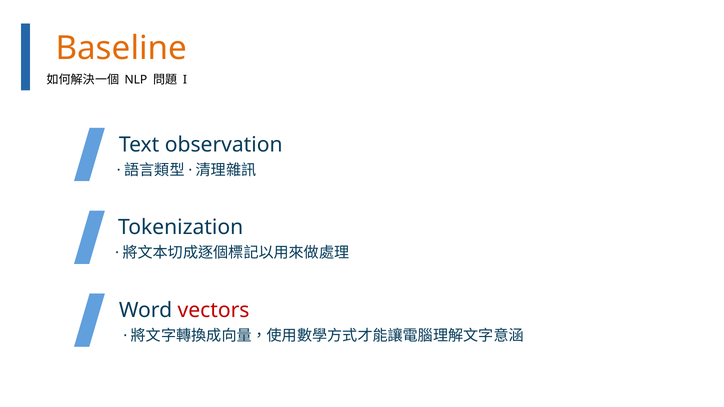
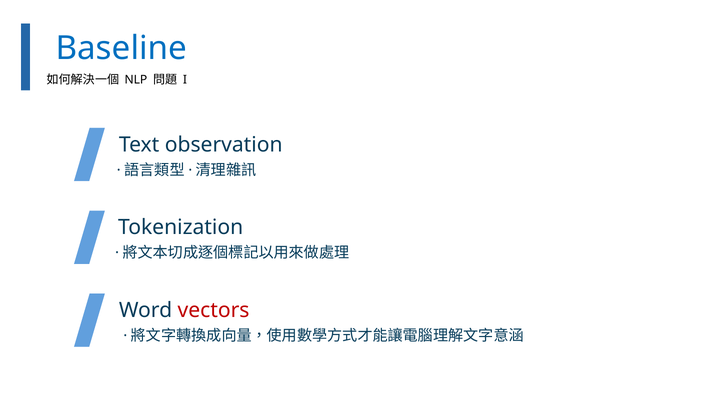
Baseline colour: orange -> blue
